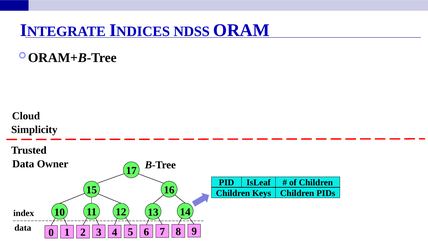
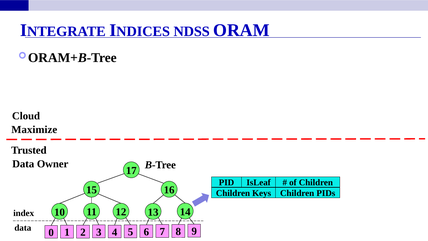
Simplicity: Simplicity -> Maximize
